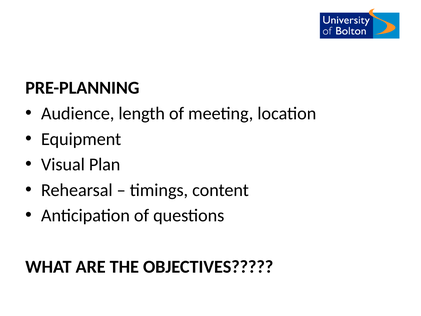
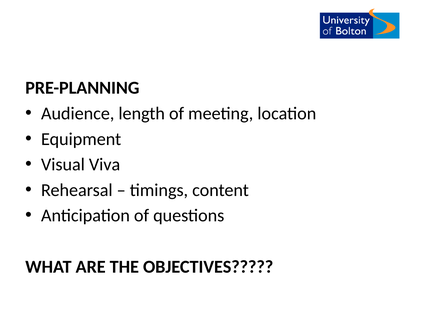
Plan: Plan -> Viva
